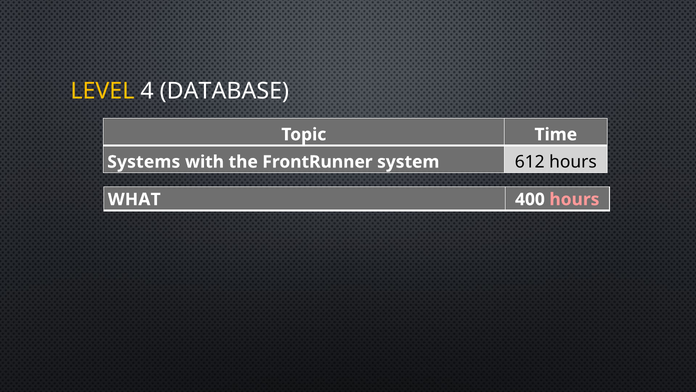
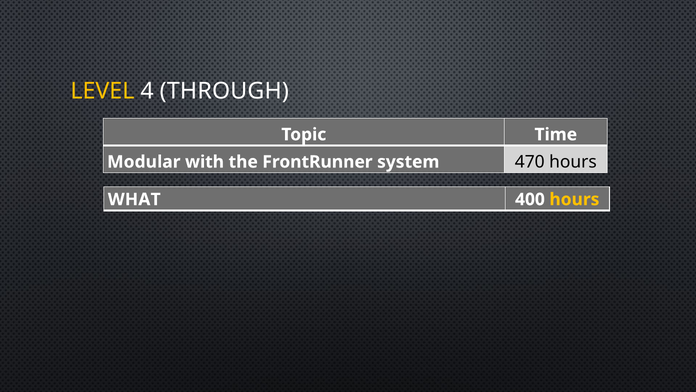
DATABASE: DATABASE -> THROUGH
Systems: Systems -> Modular
612: 612 -> 470
hours at (574, 199) colour: pink -> yellow
